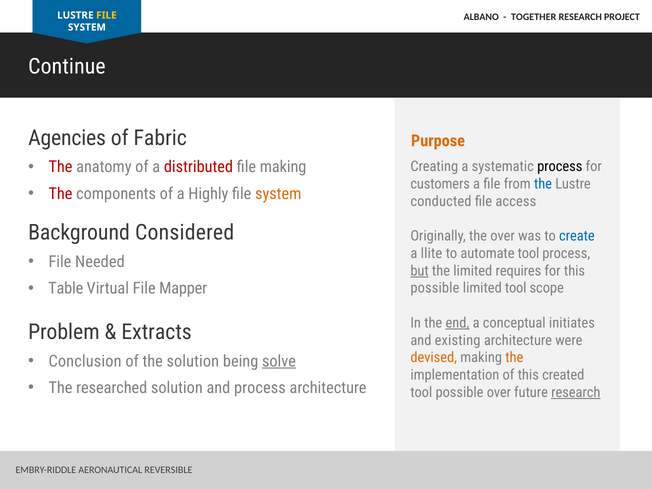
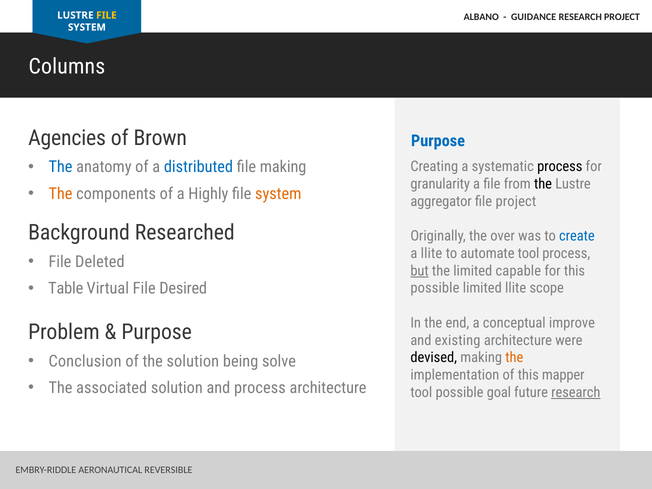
TOGETHER: TOGETHER -> GUIDANCE
Continue: Continue -> Columns
Fabric: Fabric -> Brown
Purpose at (438, 141) colour: orange -> blue
The at (60, 167) colour: red -> blue
distributed colour: red -> blue
customers: customers -> granularity
the at (543, 184) colour: blue -> black
The at (60, 194) colour: red -> orange
conducted: conducted -> aggregator
file access: access -> project
Considered: Considered -> Researched
Needed: Needed -> Deleted
requires: requires -> capable
Mapper: Mapper -> Desired
limited tool: tool -> llite
end underline: present -> none
initiates: initiates -> improve
Extracts at (157, 332): Extracts -> Purpose
devised colour: orange -> black
solve underline: present -> none
created: created -> mapper
researched: researched -> associated
possible over: over -> goal
